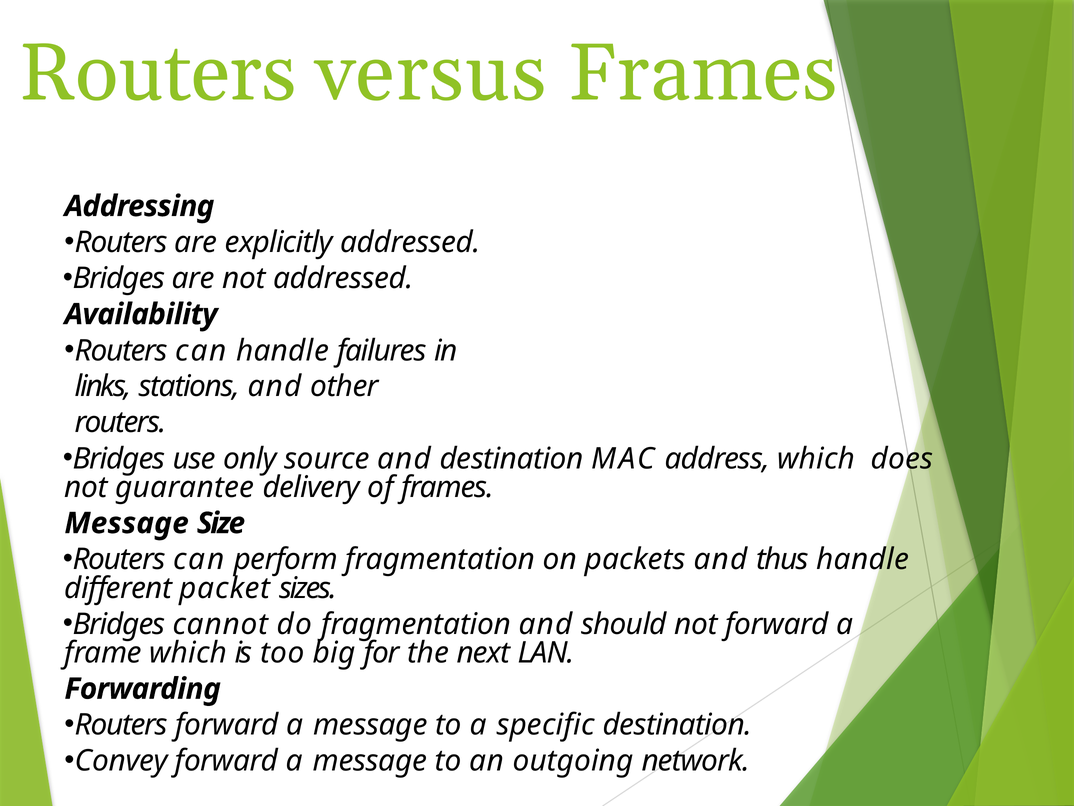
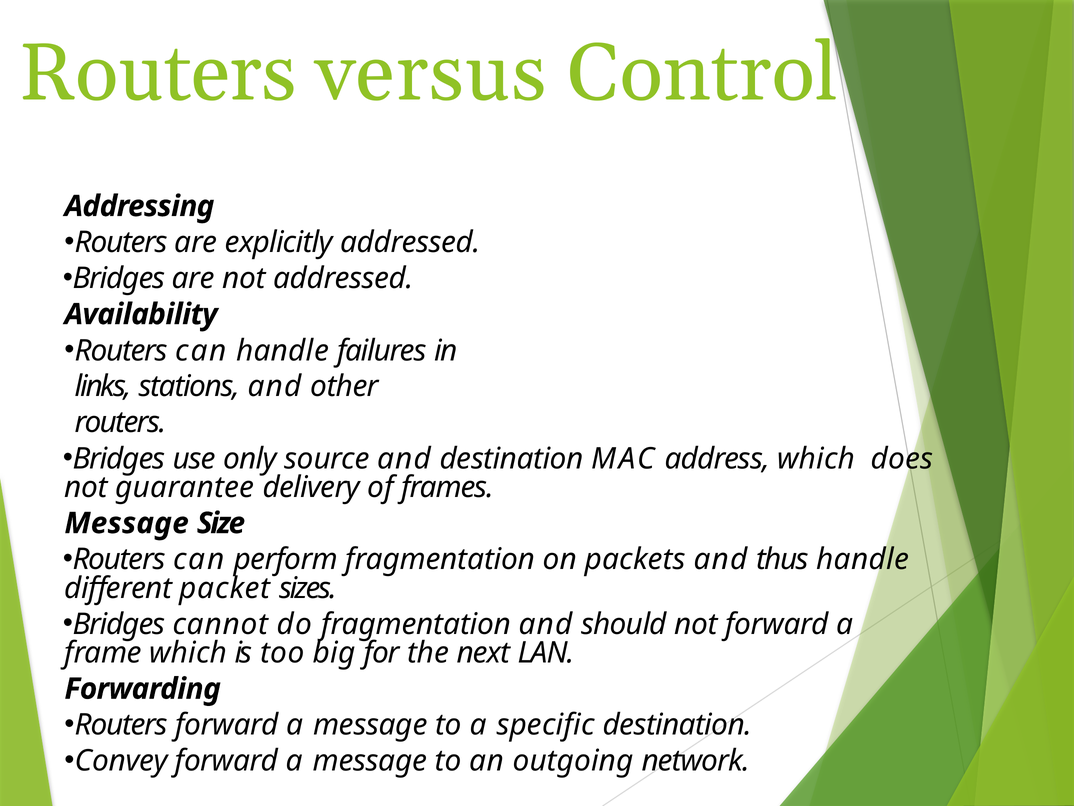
versus Frames: Frames -> Control
